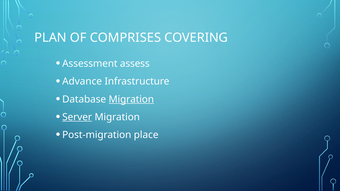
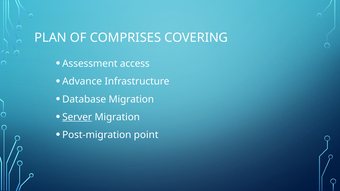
assess: assess -> access
Migration at (131, 99) underline: present -> none
place: place -> point
